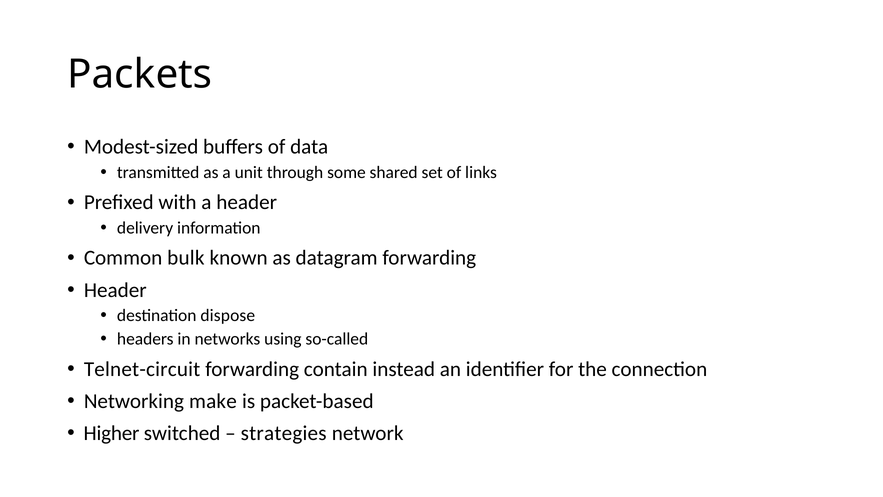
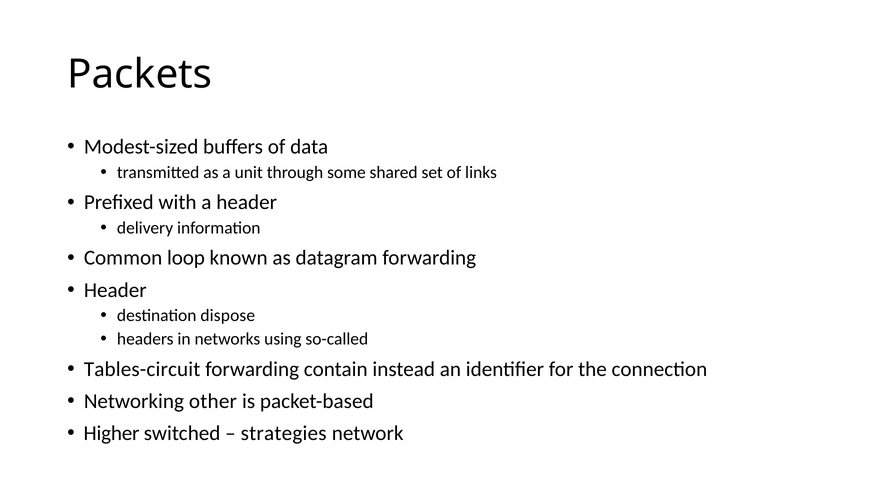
bulk: bulk -> loop
Telnet-circuit: Telnet-circuit -> Tables-circuit
make: make -> other
